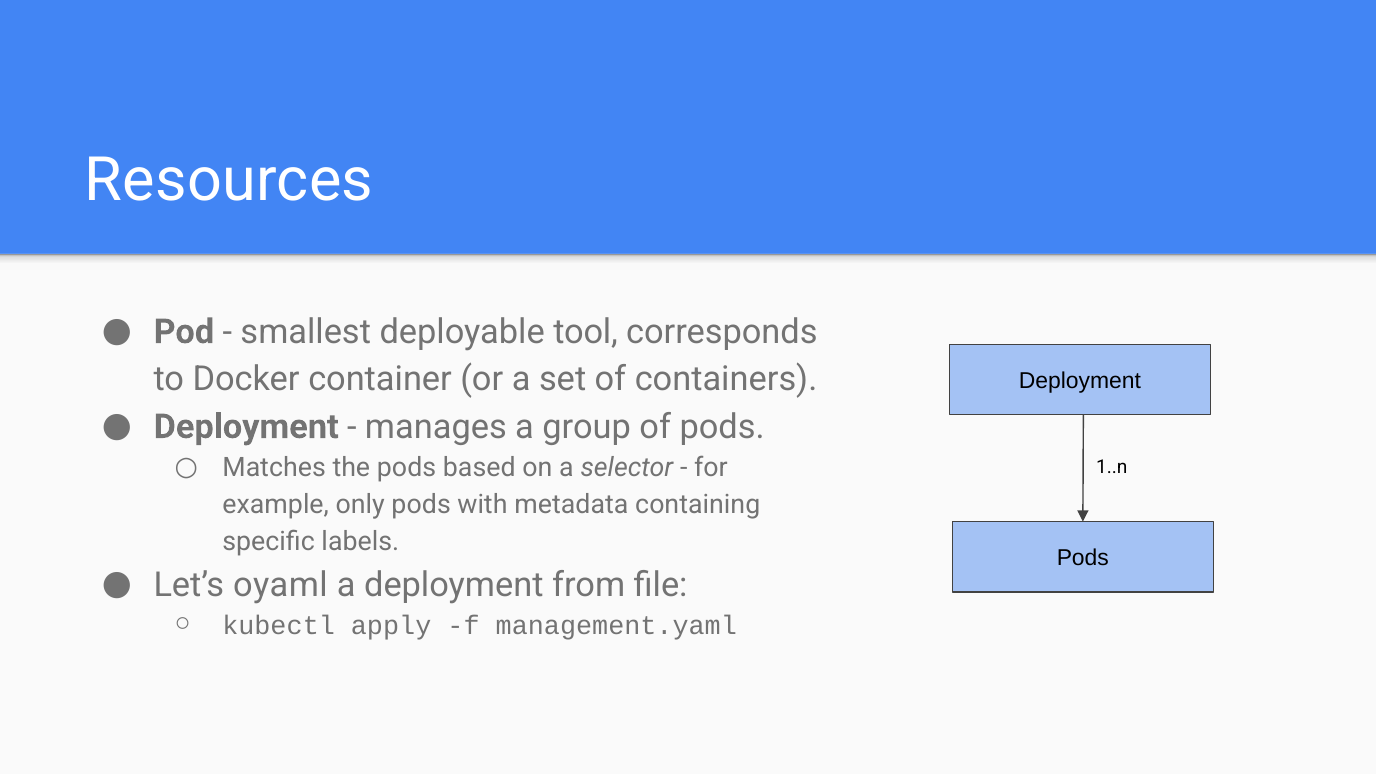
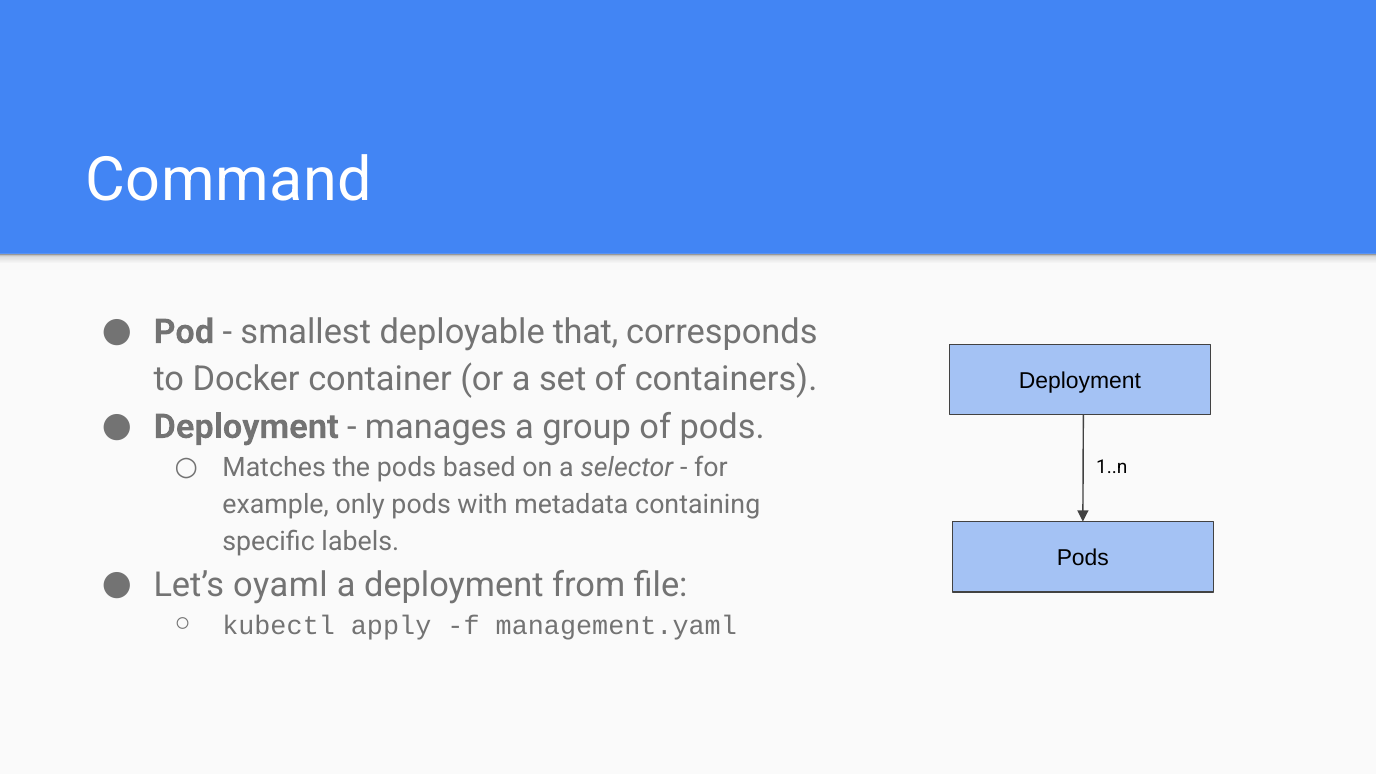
Resources: Resources -> Command
tool: tool -> that
